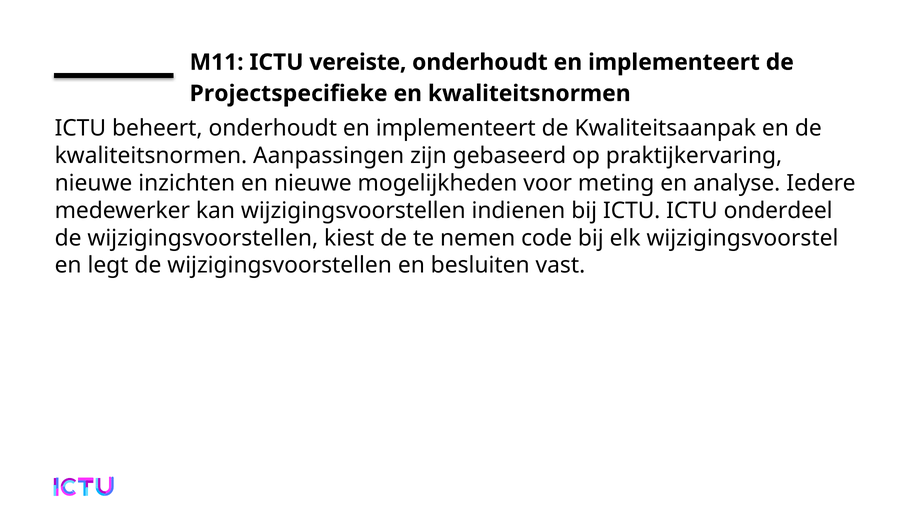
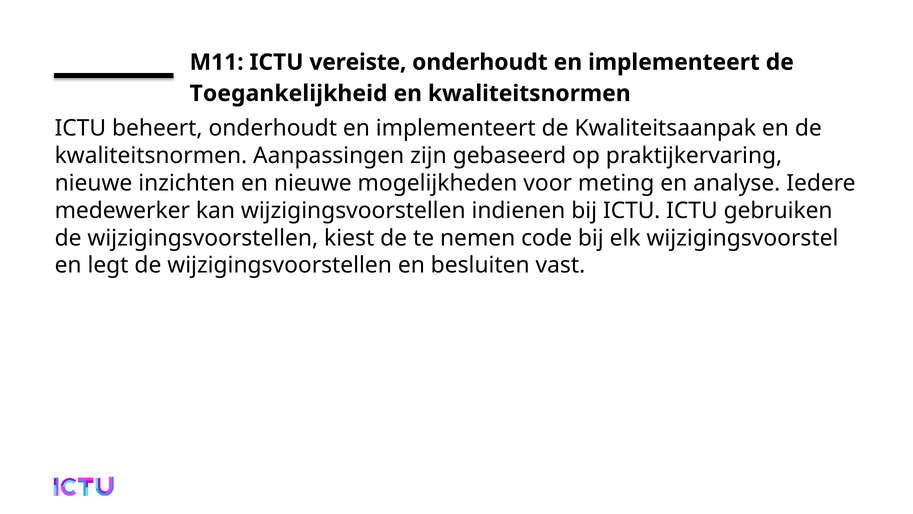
Projectspecifieke: Projectspecifieke -> Toegankelijkheid
onderdeel: onderdeel -> gebruiken
